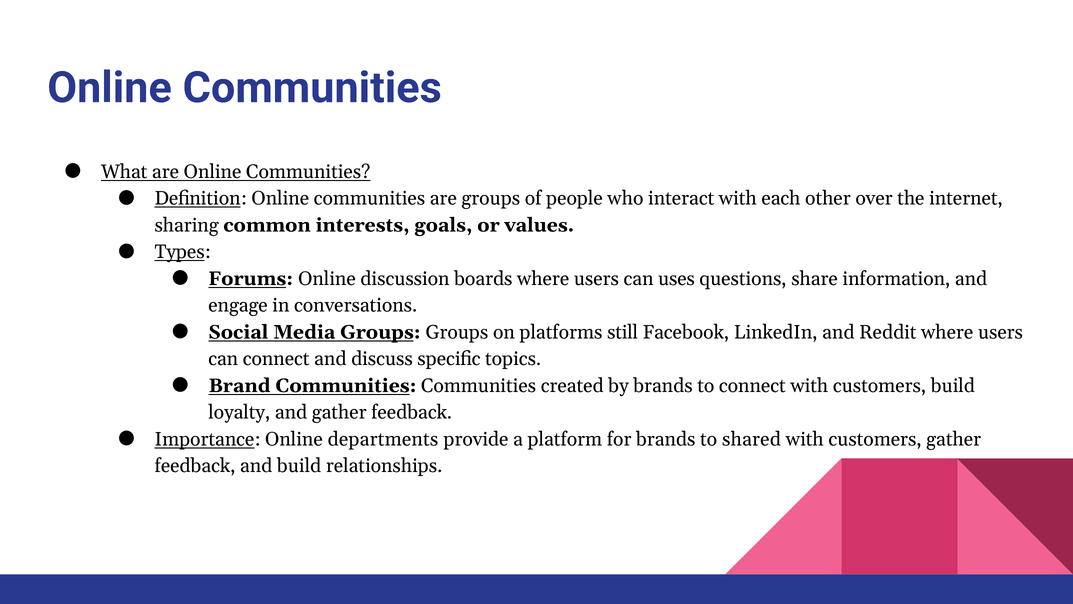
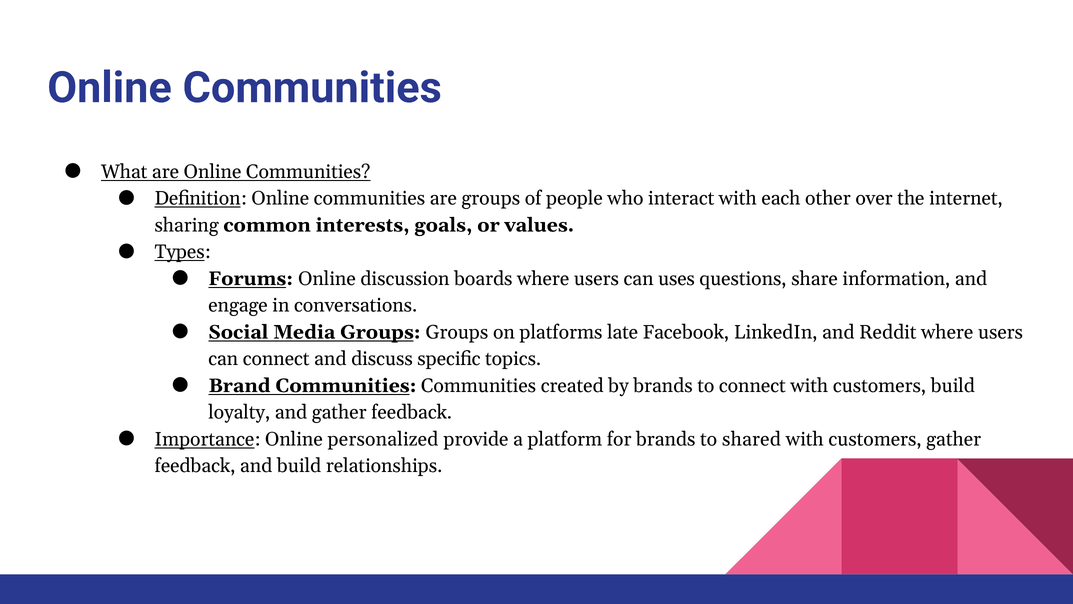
still: still -> late
departments: departments -> personalized
